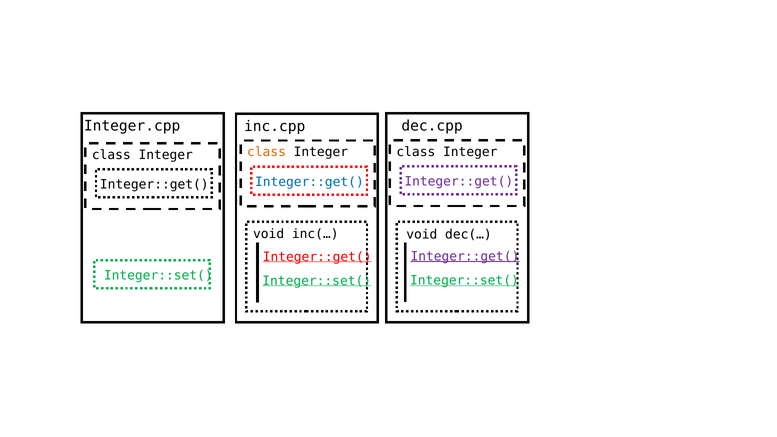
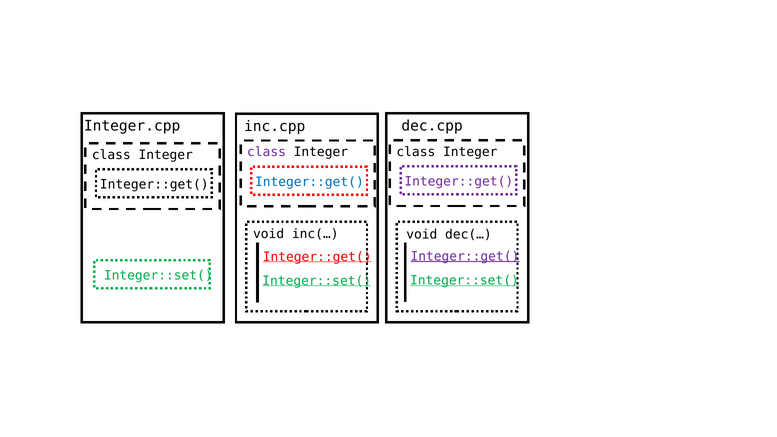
class at (267, 152) colour: orange -> purple
